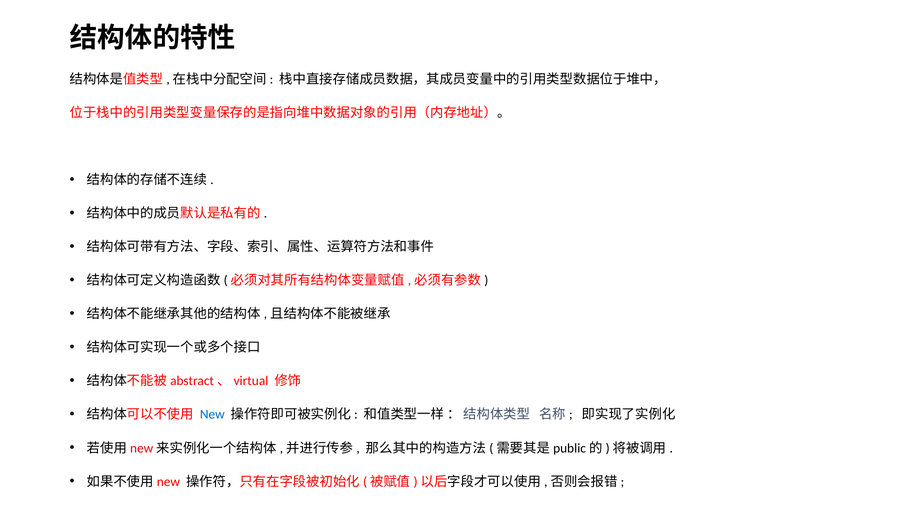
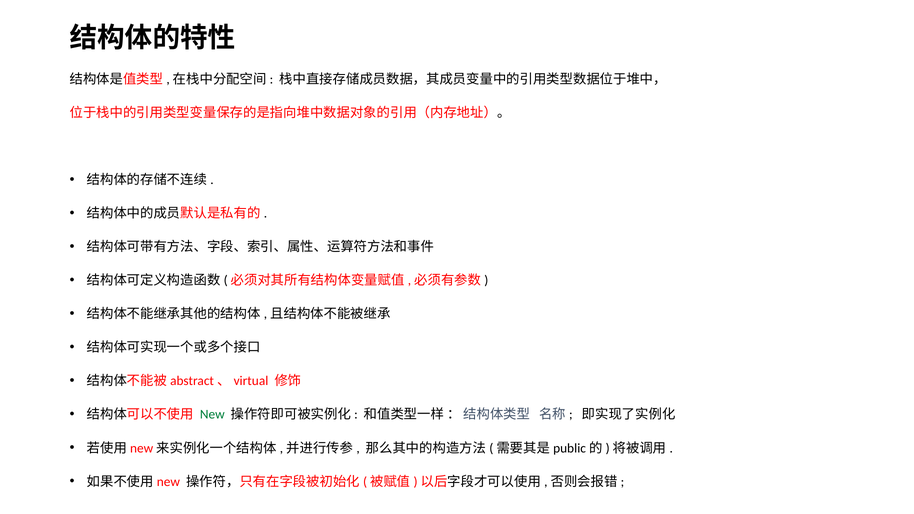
New colour: blue -> green
